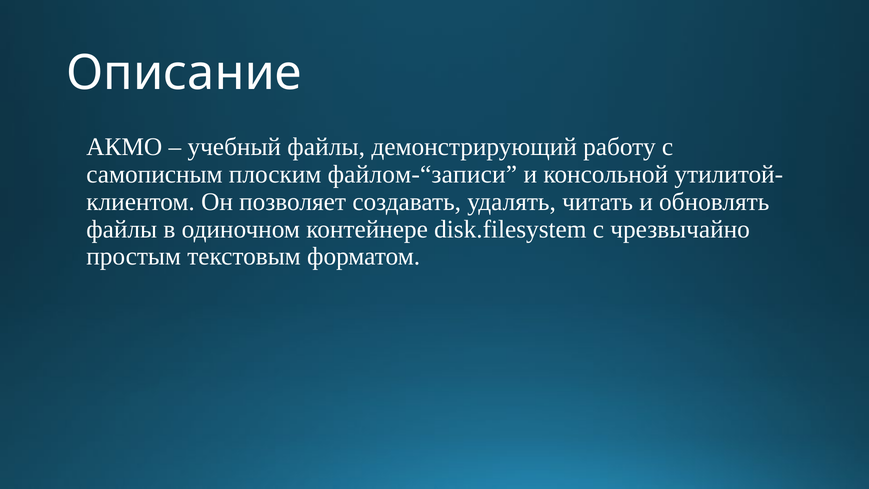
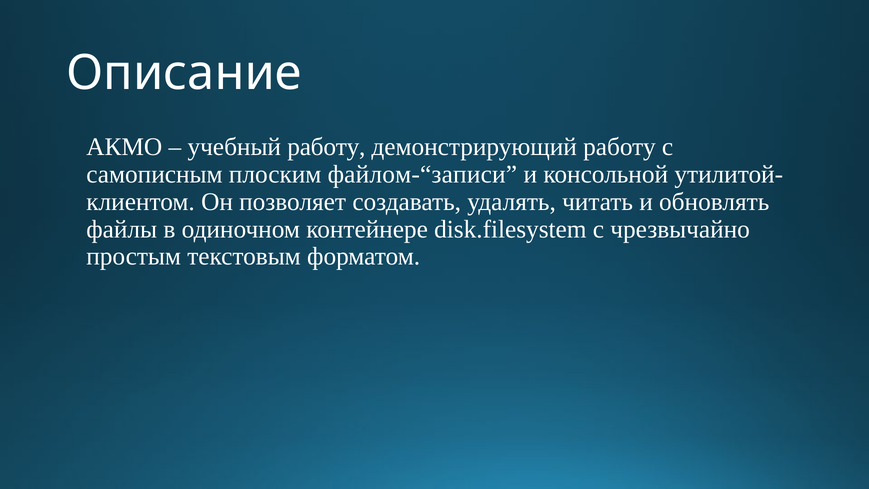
учебный файлы: файлы -> работу
